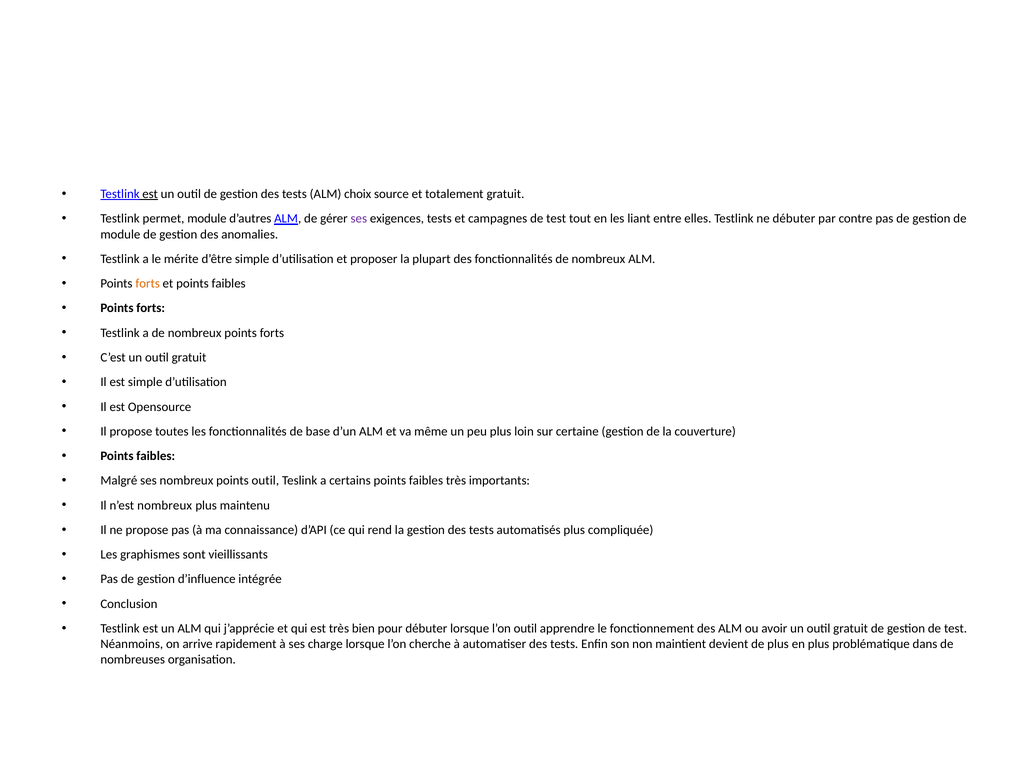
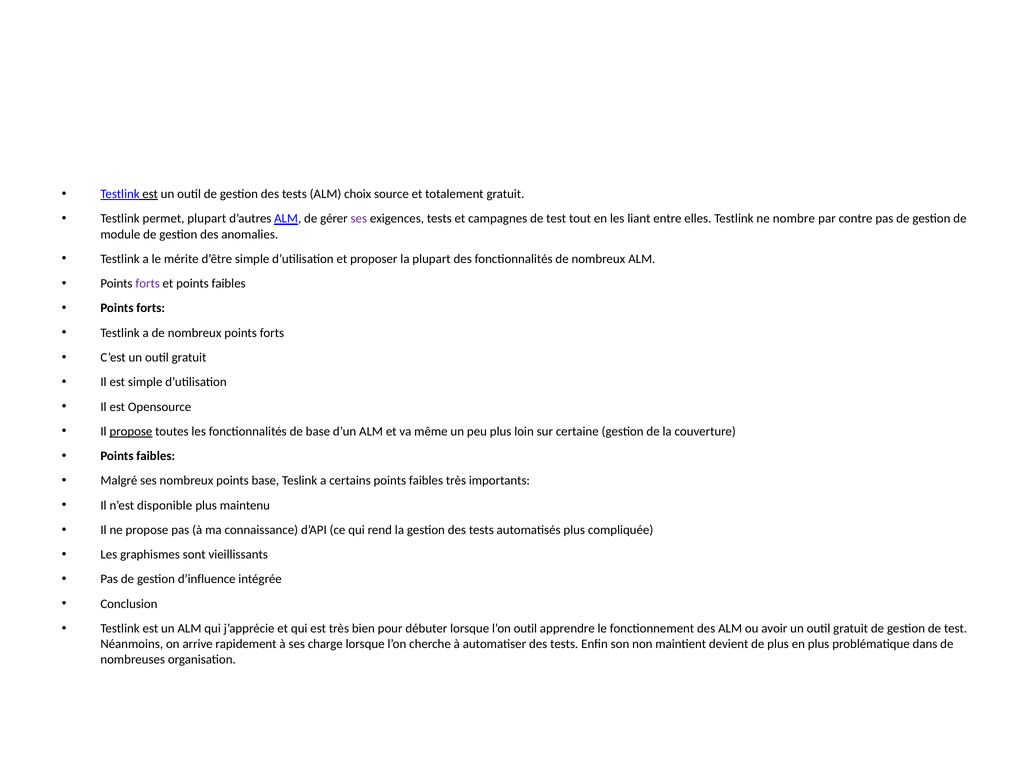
permet module: module -> plupart
ne débuter: débuter -> nombre
forts at (148, 284) colour: orange -> purple
propose at (131, 432) underline: none -> present
points outil: outil -> base
n’est nombreux: nombreux -> disponible
